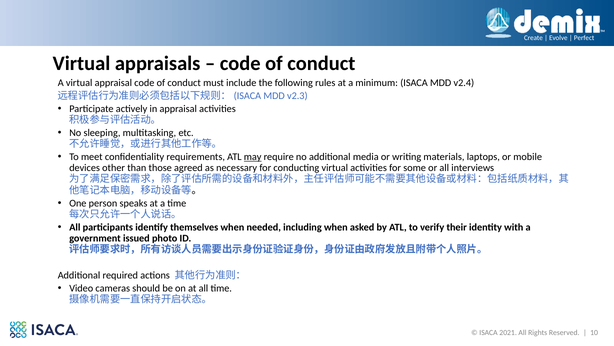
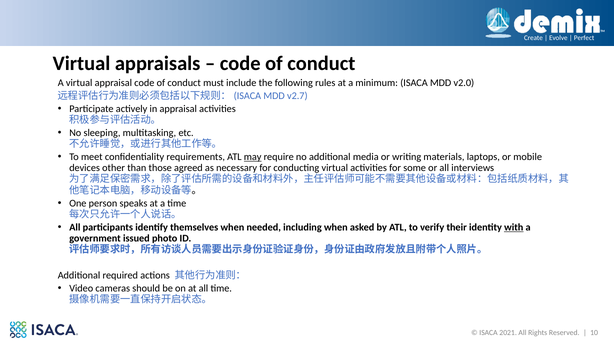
v2.4: v2.4 -> v2.0
v2.3: v2.3 -> v2.7
with underline: none -> present
